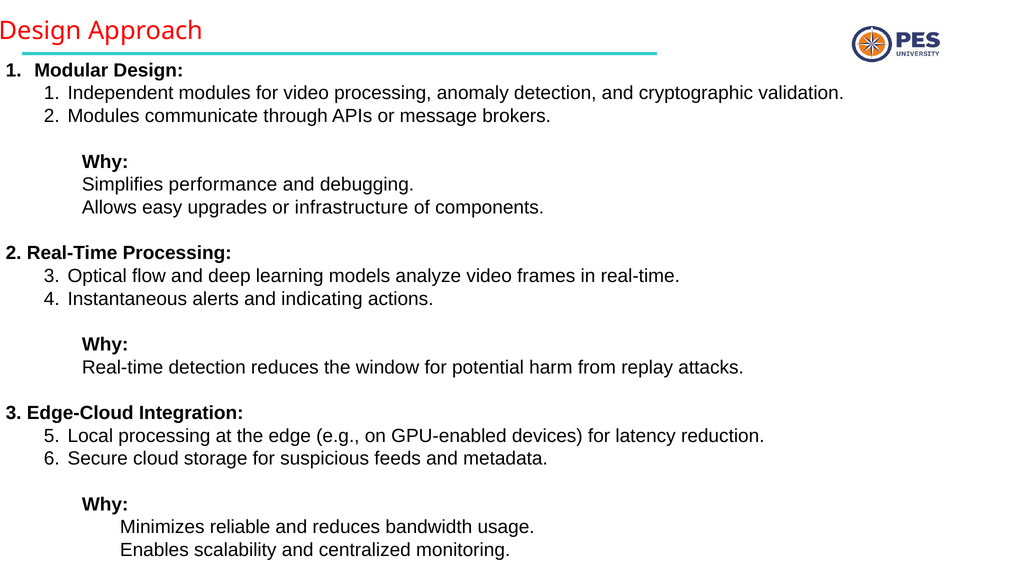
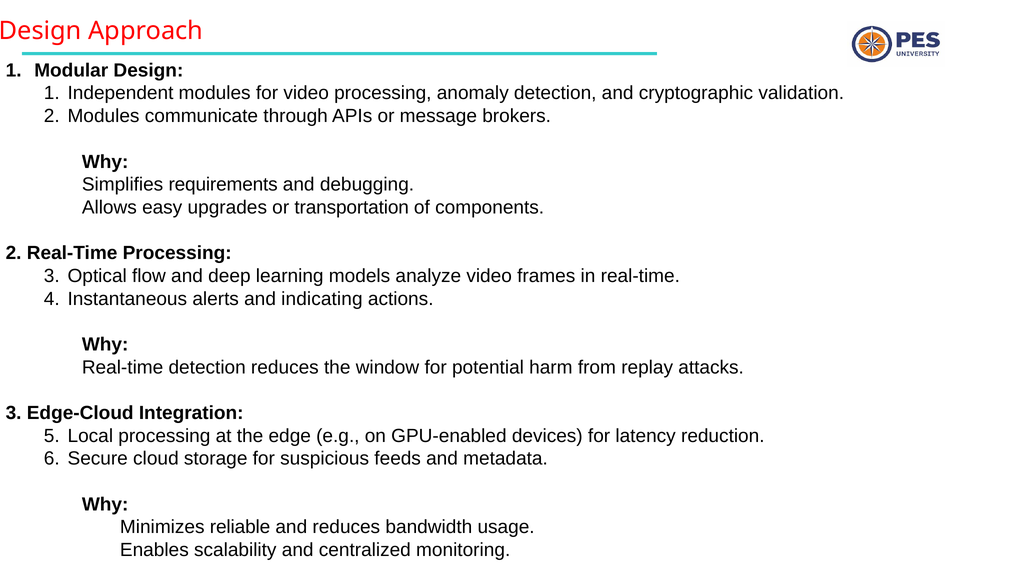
performance: performance -> requirements
infrastructure: infrastructure -> transportation
